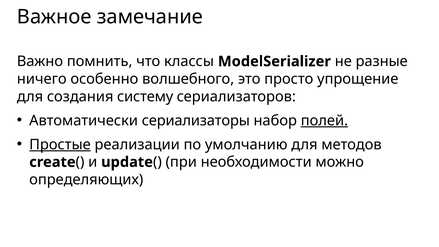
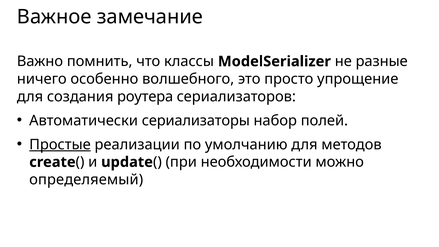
систему: систему -> роутера
полей underline: present -> none
определяющих: определяющих -> определяемый
